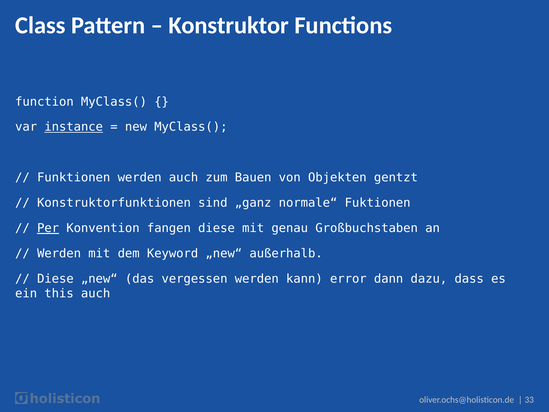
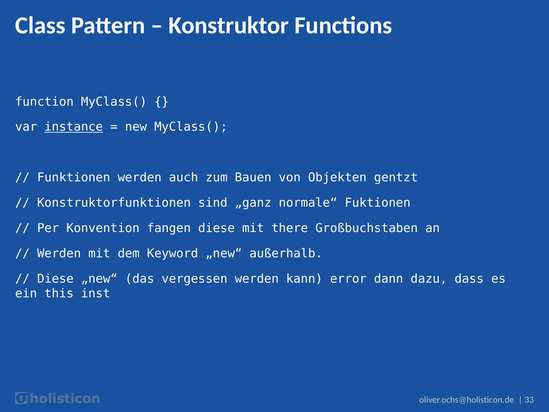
Per underline: present -> none
genau: genau -> there
this auch: auch -> inst
